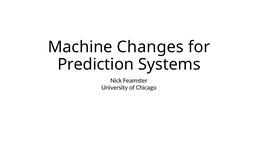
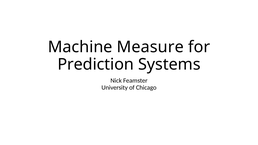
Changes: Changes -> Measure
